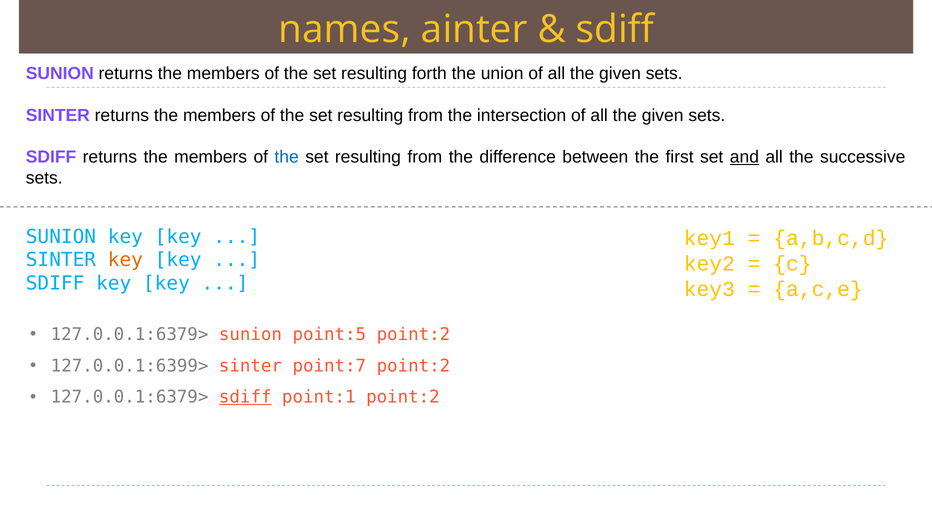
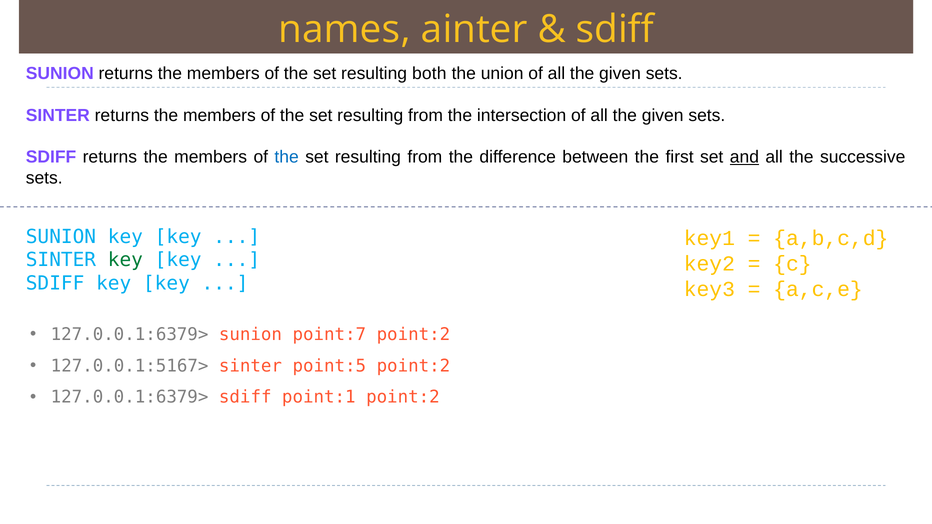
forth: forth -> both
key at (125, 260) colour: orange -> green
point:5: point:5 -> point:7
127.0.0.1:6399>: 127.0.0.1:6399> -> 127.0.0.1:5167>
point:7: point:7 -> point:5
sdiff at (245, 397) underline: present -> none
